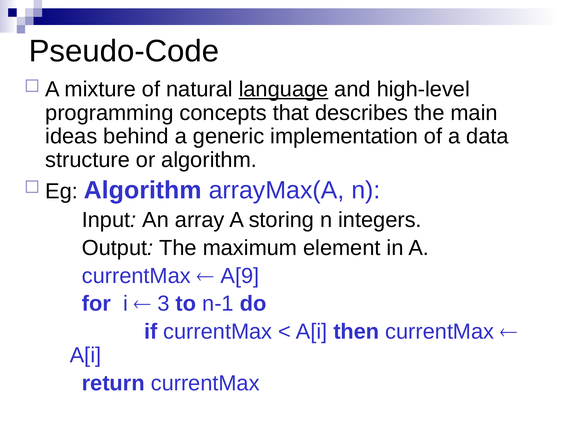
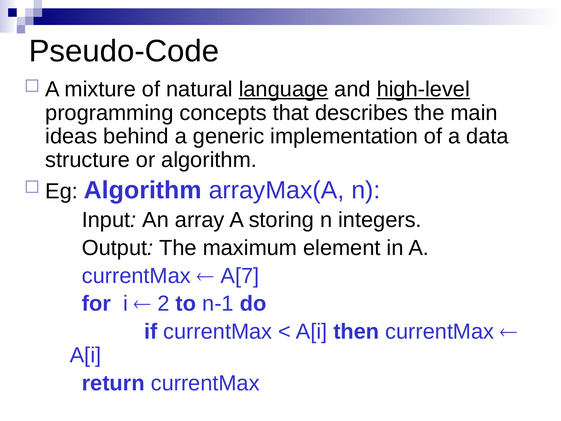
high-level underline: none -> present
A[9: A[9 -> A[7
3: 3 -> 2
